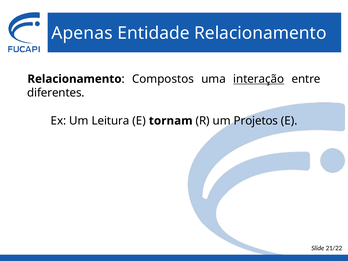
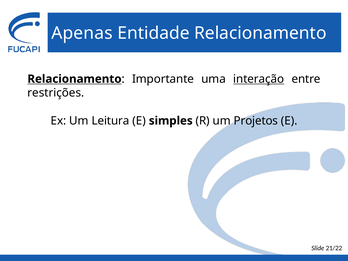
Relacionamento at (74, 79) underline: none -> present
Compostos: Compostos -> Importante
diferentes: diferentes -> restrições
tornam: tornam -> simples
